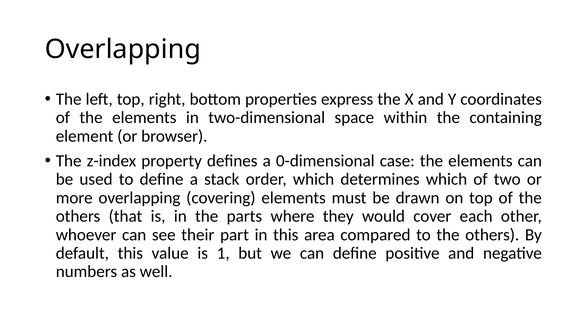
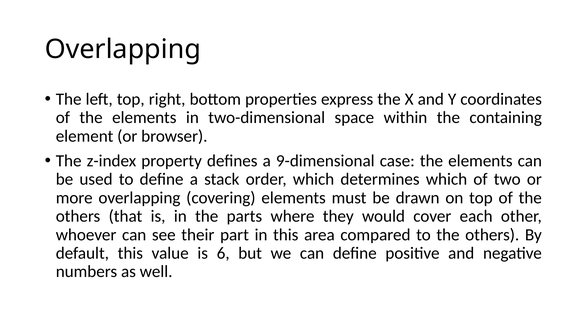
0-dimensional: 0-dimensional -> 9-dimensional
1: 1 -> 6
